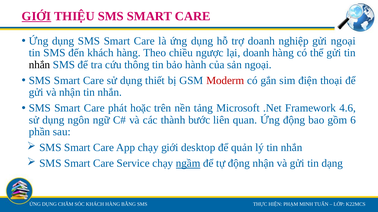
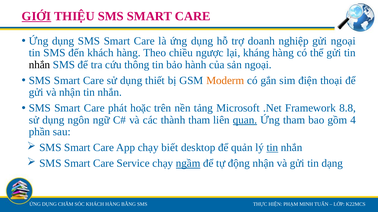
lại doanh: doanh -> kháng
Moderm colour: red -> orange
4.6: 4.6 -> 8.8
thành bước: bước -> tham
quan underline: none -> present
Ứng động: động -> tham
6: 6 -> 4
chạy giới: giới -> biết
tin at (272, 148) underline: none -> present
